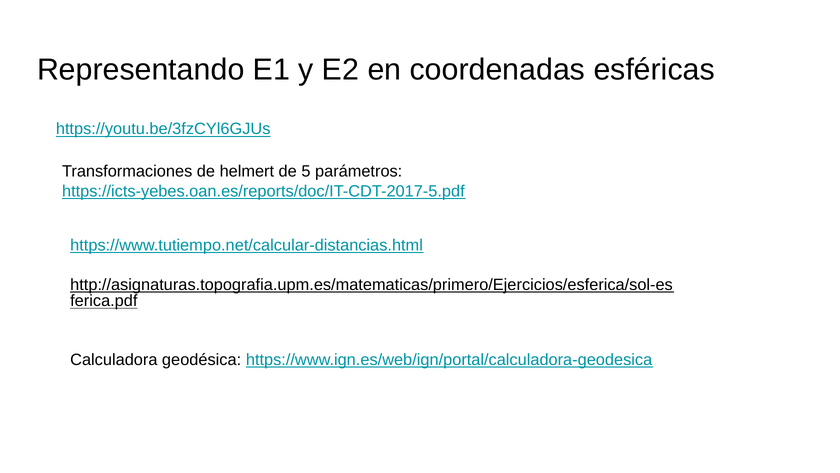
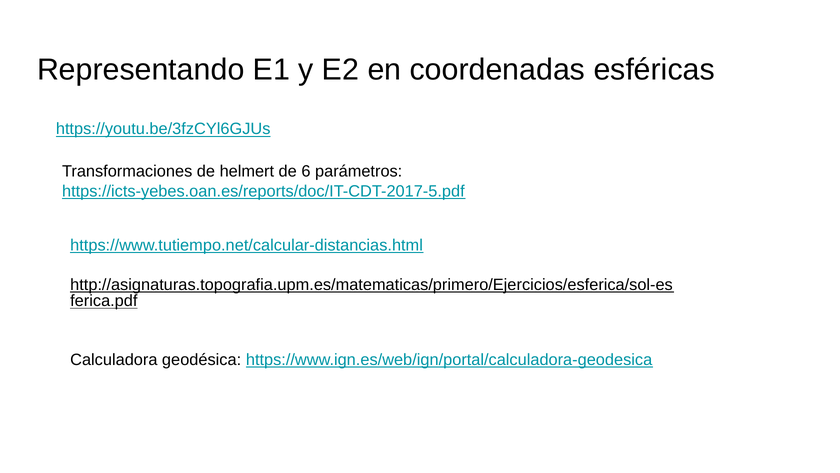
5: 5 -> 6
